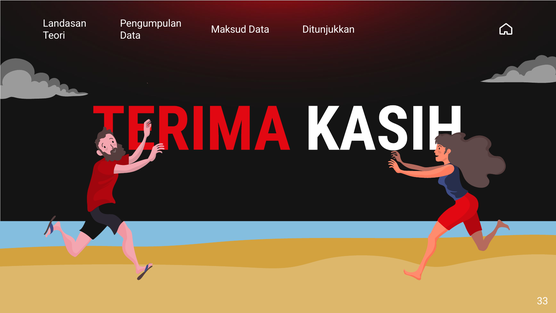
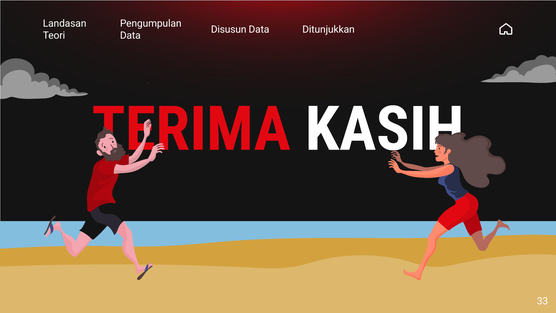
Maksud: Maksud -> Disusun
